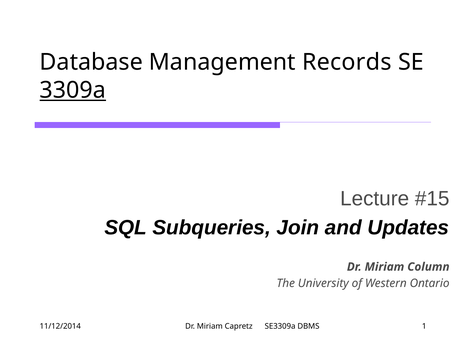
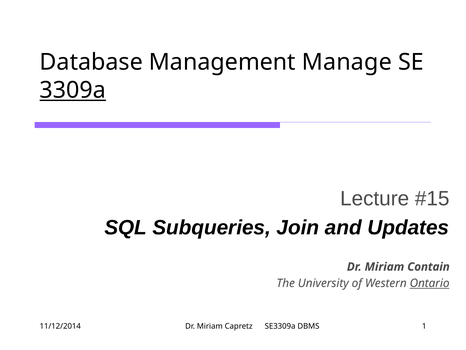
Records: Records -> Manage
Column: Column -> Contain
Ontario underline: none -> present
